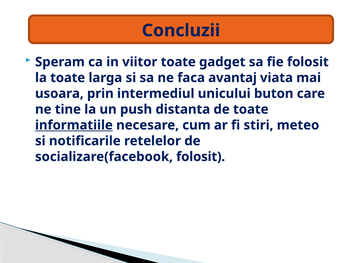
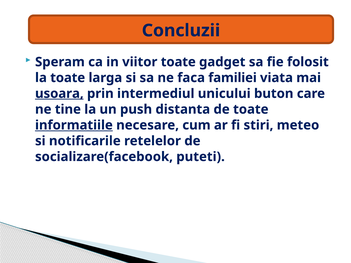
avantaj: avantaj -> familiei
usoara underline: none -> present
socializare(facebook folosit: folosit -> puteti
